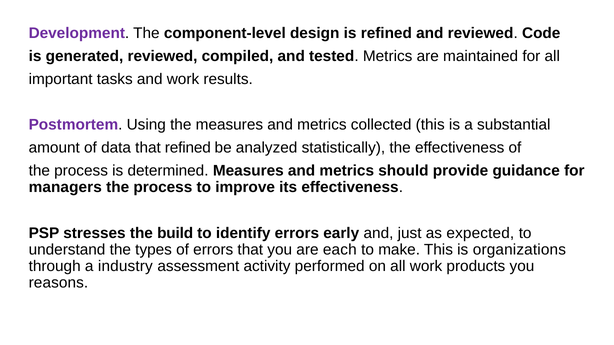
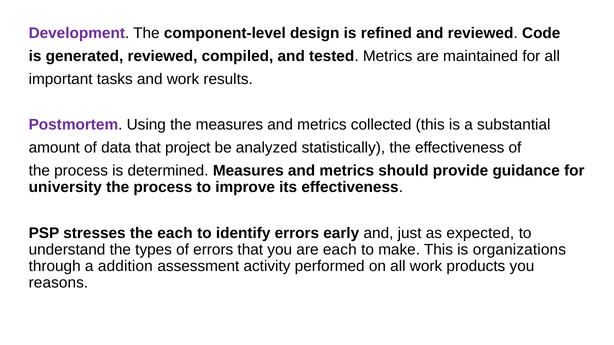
that refined: refined -> project
managers: managers -> university
the build: build -> each
industry: industry -> addition
